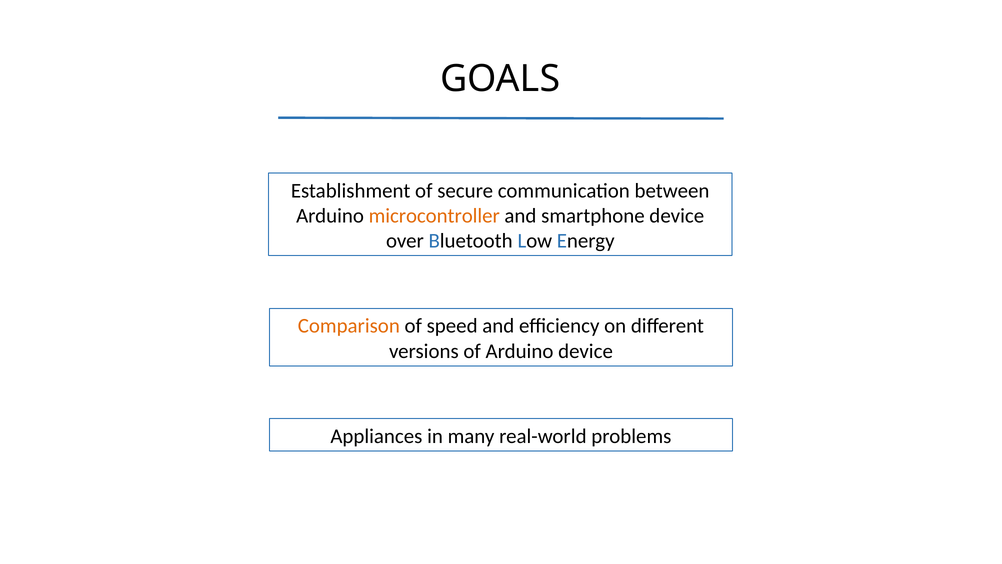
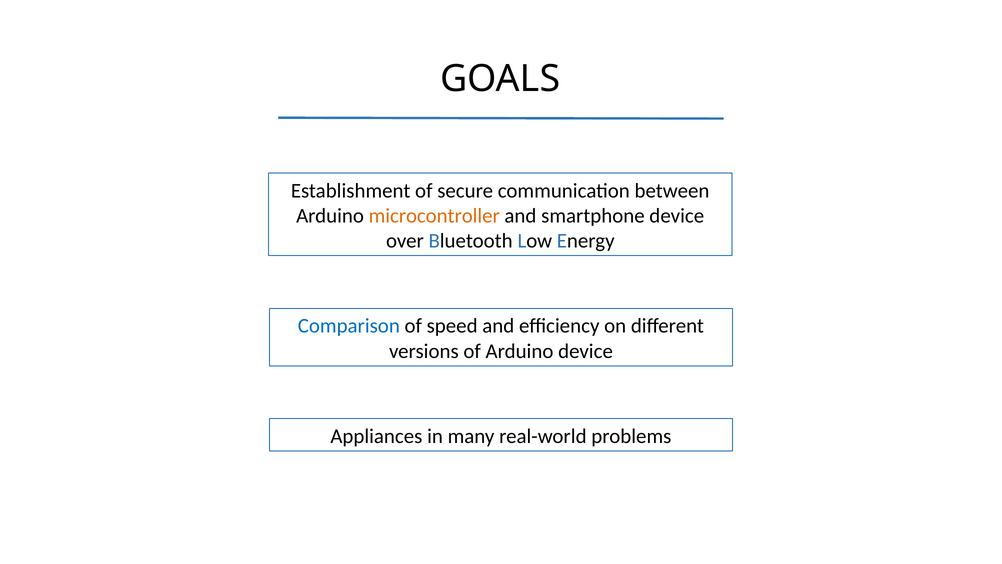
Comparison colour: orange -> blue
